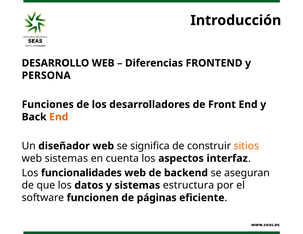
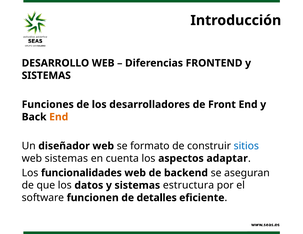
PERSONA at (46, 75): PERSONA -> SISTEMAS
significa: significa -> formato
sitios colour: orange -> blue
interfaz: interfaz -> adaptar
páginas: páginas -> detalles
